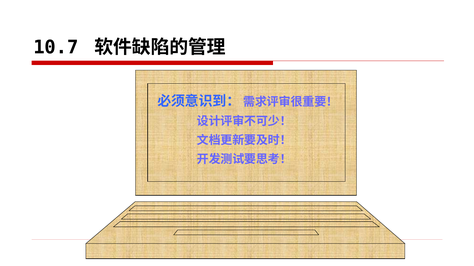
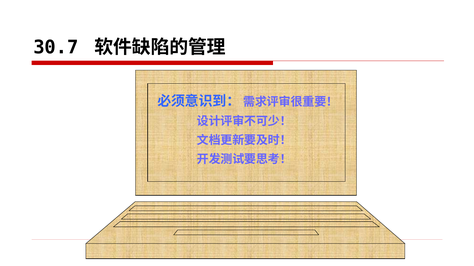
10.7: 10.7 -> 30.7
